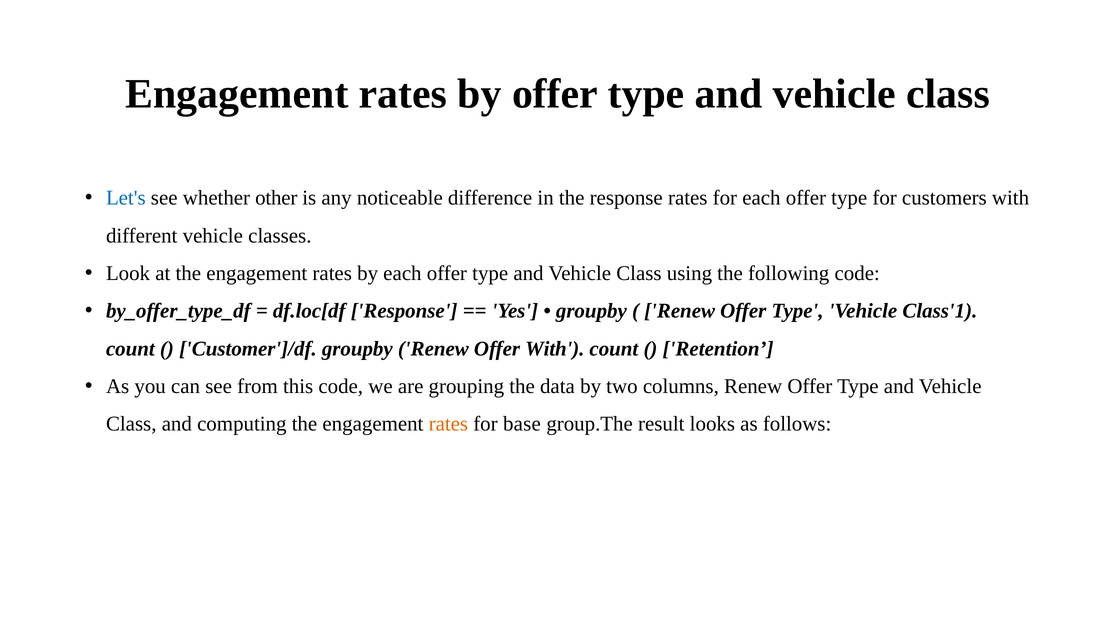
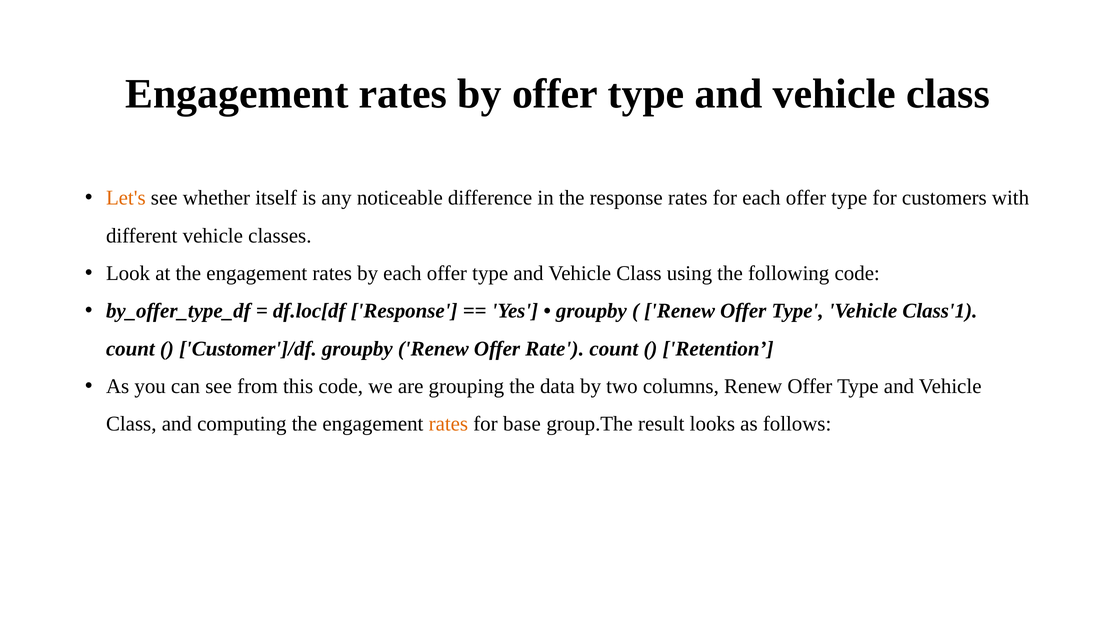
Let's colour: blue -> orange
other: other -> itself
Offer With: With -> Rate
